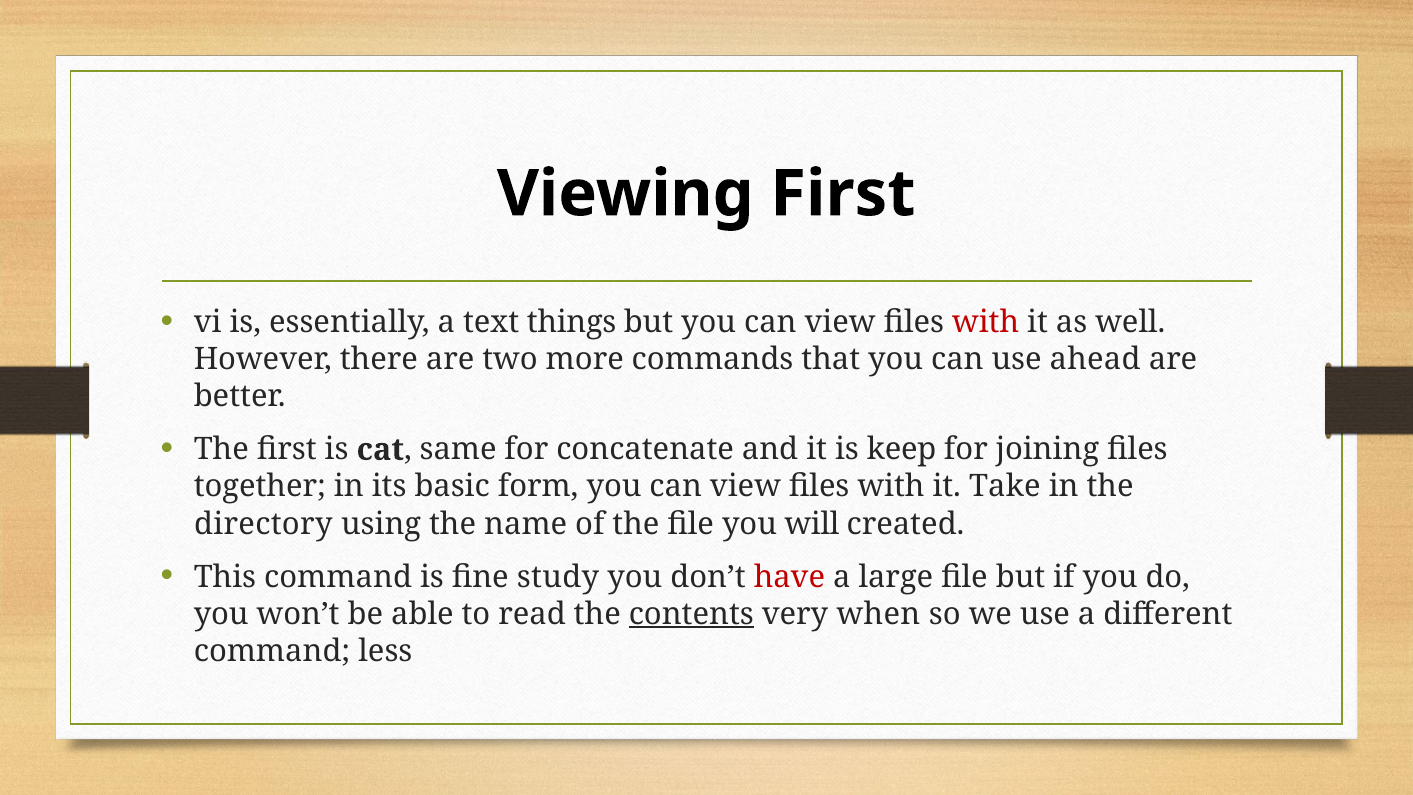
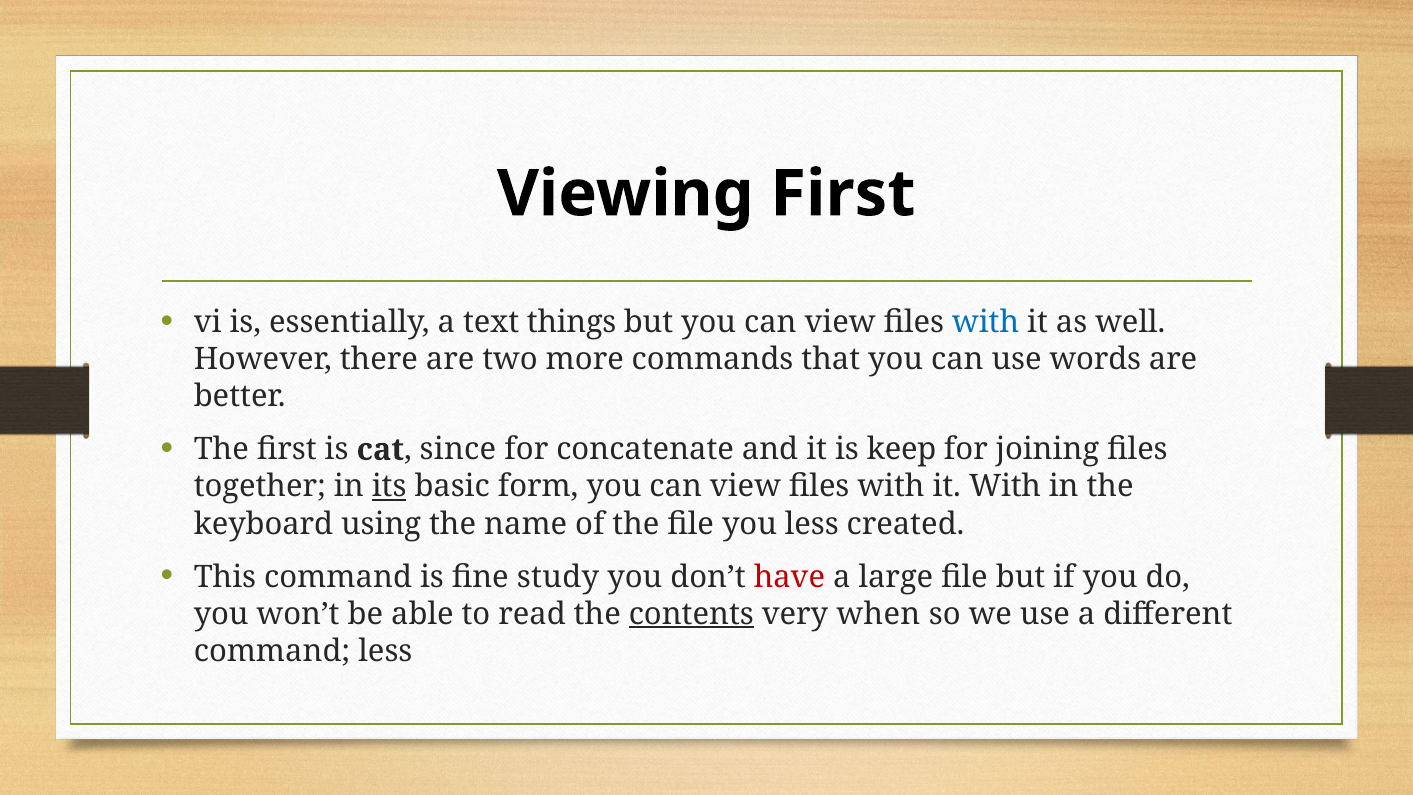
with at (986, 322) colour: red -> blue
ahead: ahead -> words
same: same -> since
its underline: none -> present
it Take: Take -> With
directory: directory -> keyboard
you will: will -> less
